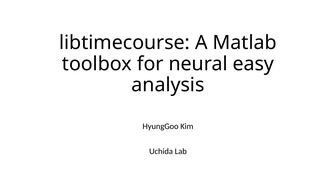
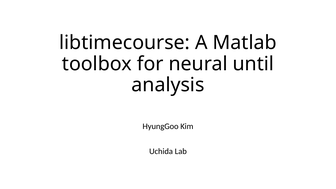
easy: easy -> until
